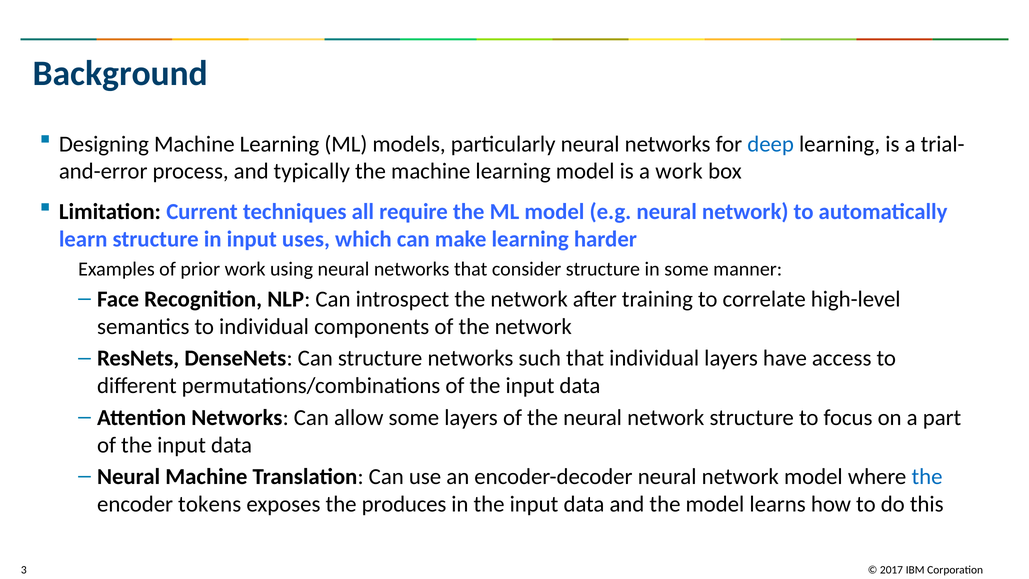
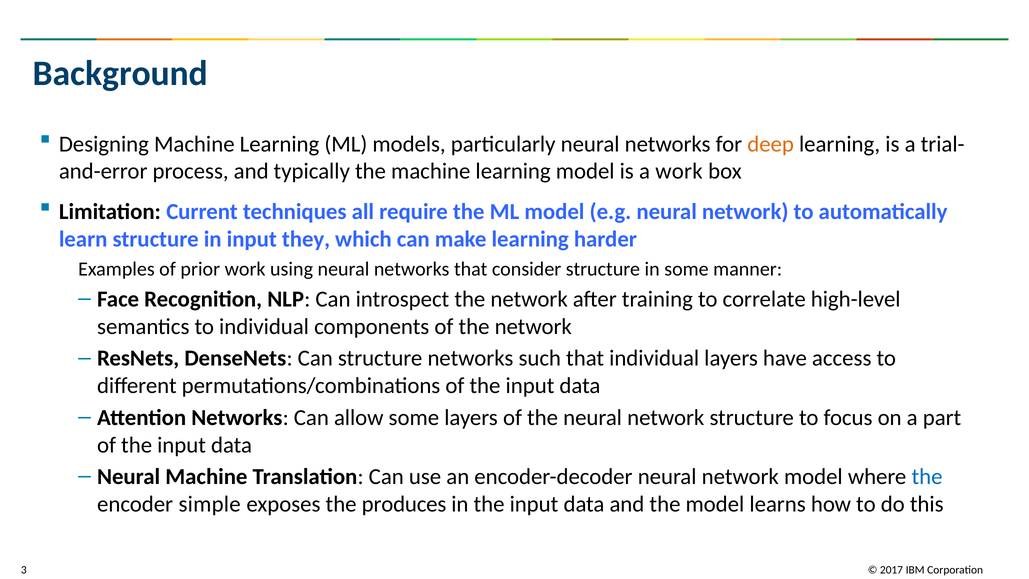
deep colour: blue -> orange
uses: uses -> they
tokens: tokens -> simple
